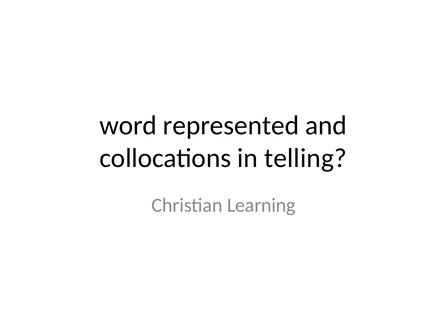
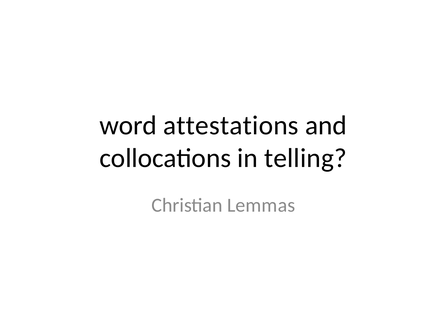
represented: represented -> attestations
Learning: Learning -> Lemmas
